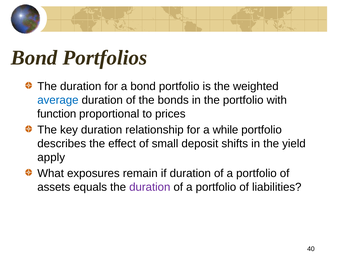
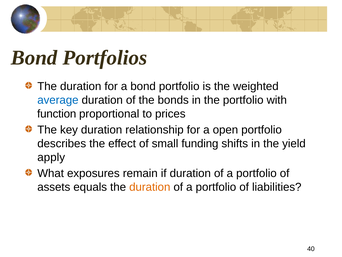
while: while -> open
deposit: deposit -> funding
duration at (150, 187) colour: purple -> orange
